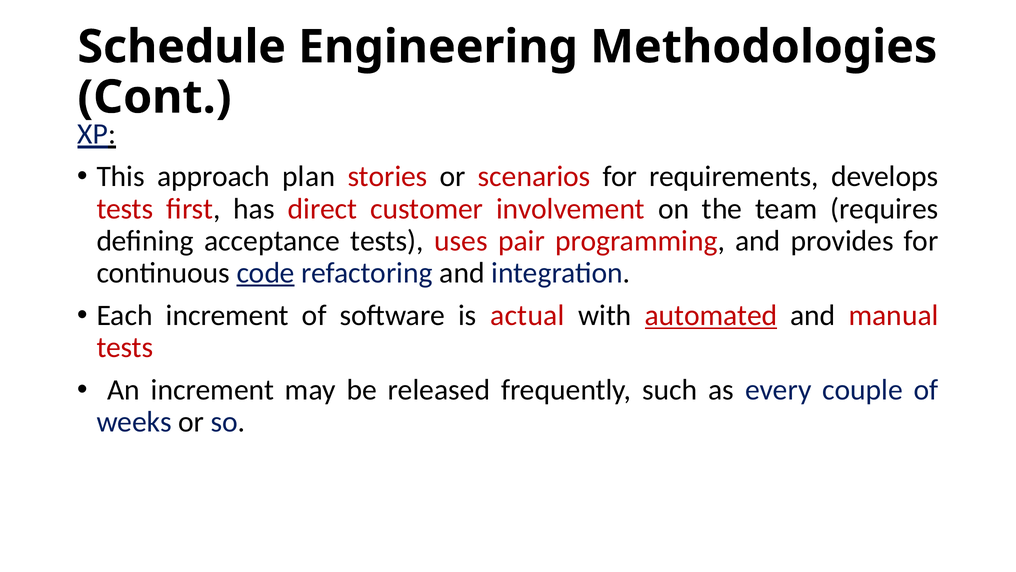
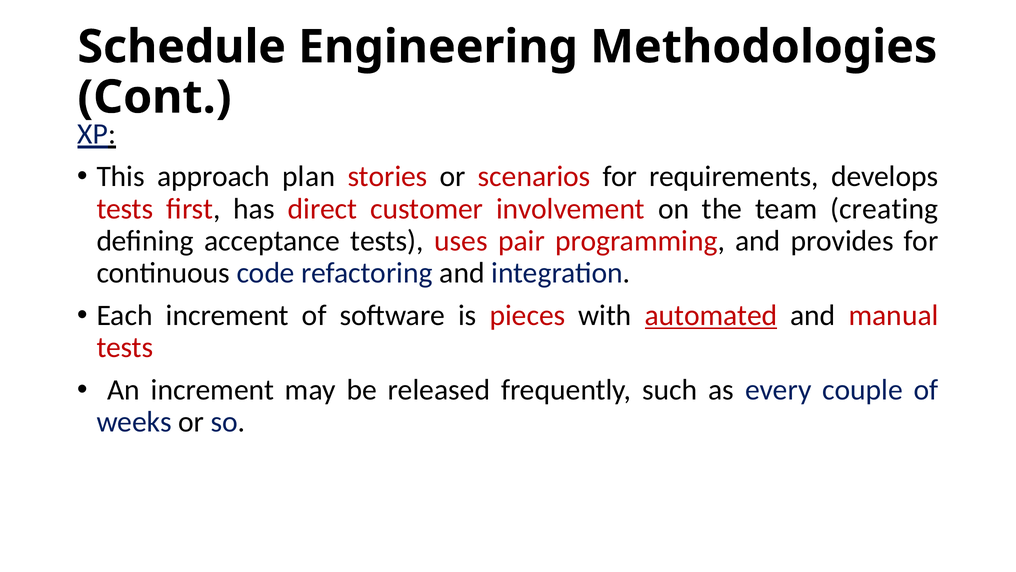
requires: requires -> creating
code underline: present -> none
actual: actual -> pieces
